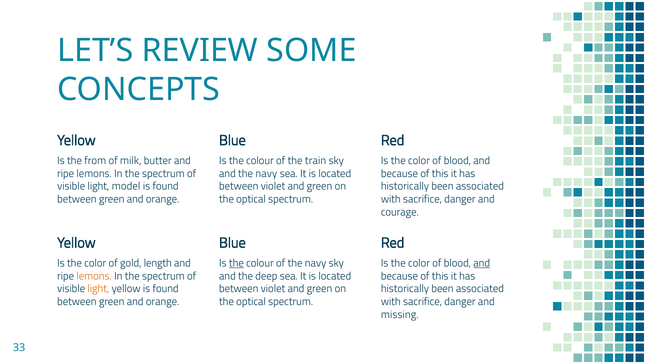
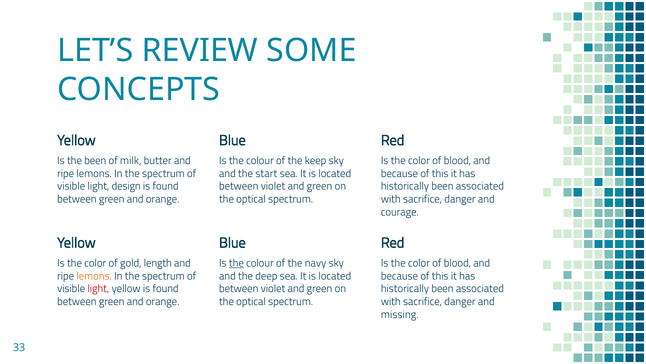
the from: from -> been
train: train -> keep
and the navy: navy -> start
model: model -> design
and at (482, 263) underline: present -> none
light at (98, 288) colour: orange -> red
